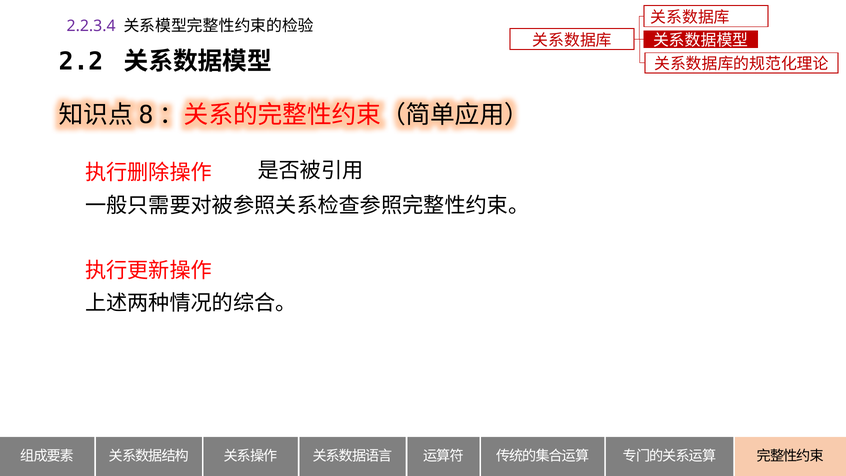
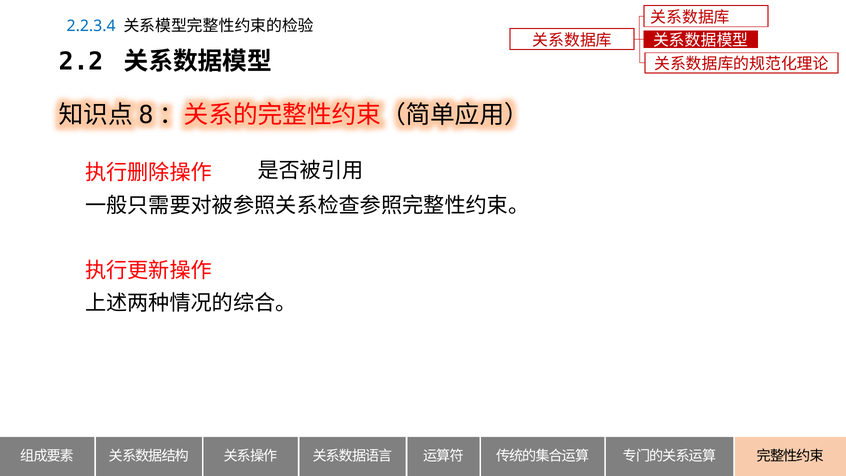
2.2.3.4 colour: purple -> blue
